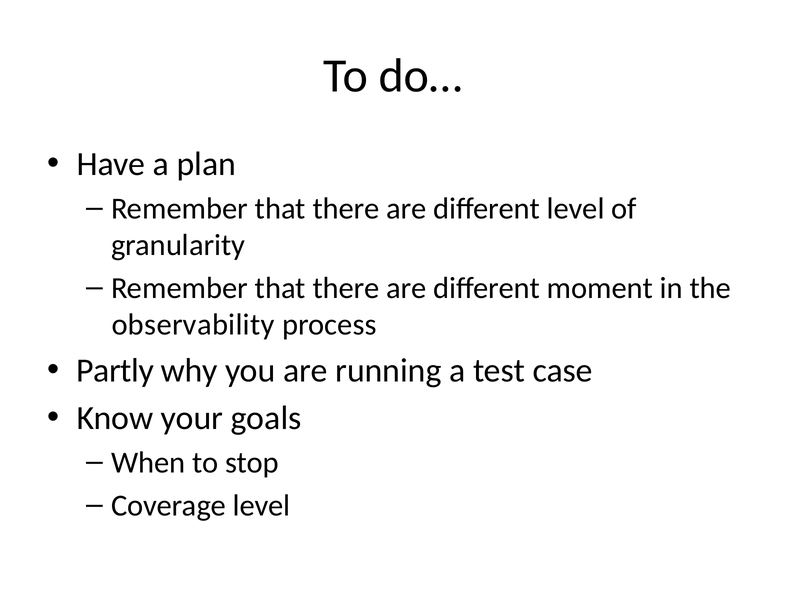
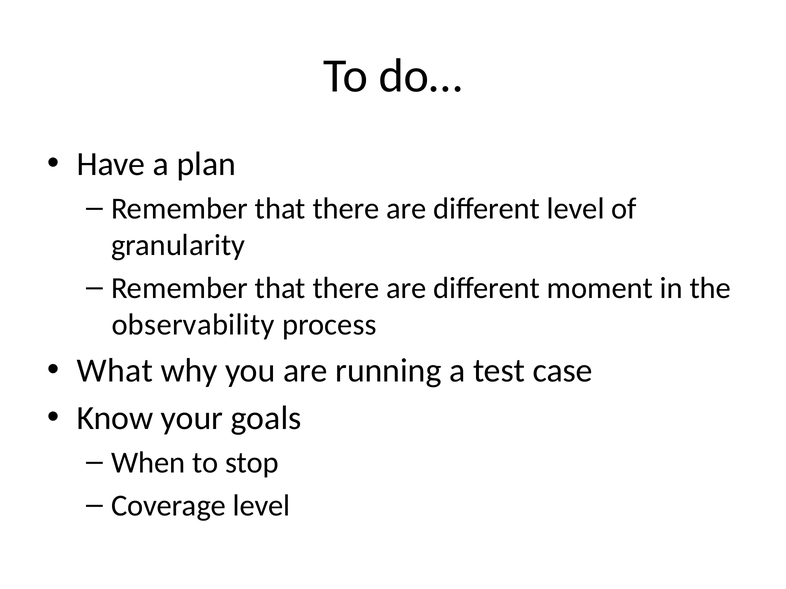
Partly: Partly -> What
